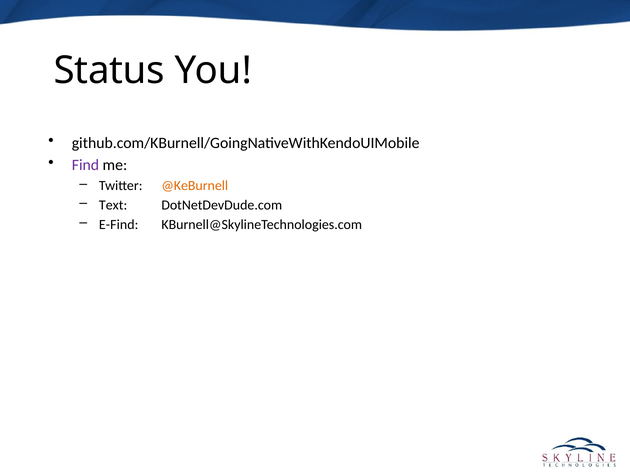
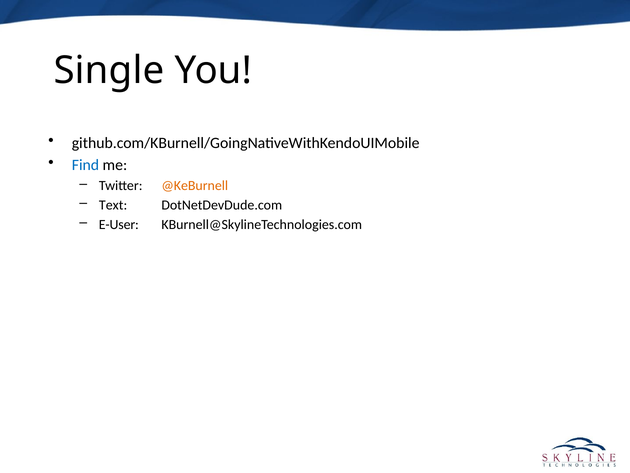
Status: Status -> Single
Find colour: purple -> blue
E-Find: E-Find -> E-User
